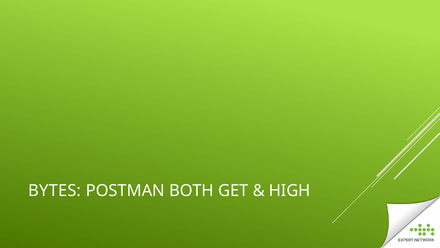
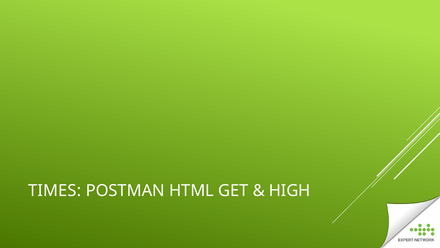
BYTES: BYTES -> TIMES
BOTH: BOTH -> HTML
